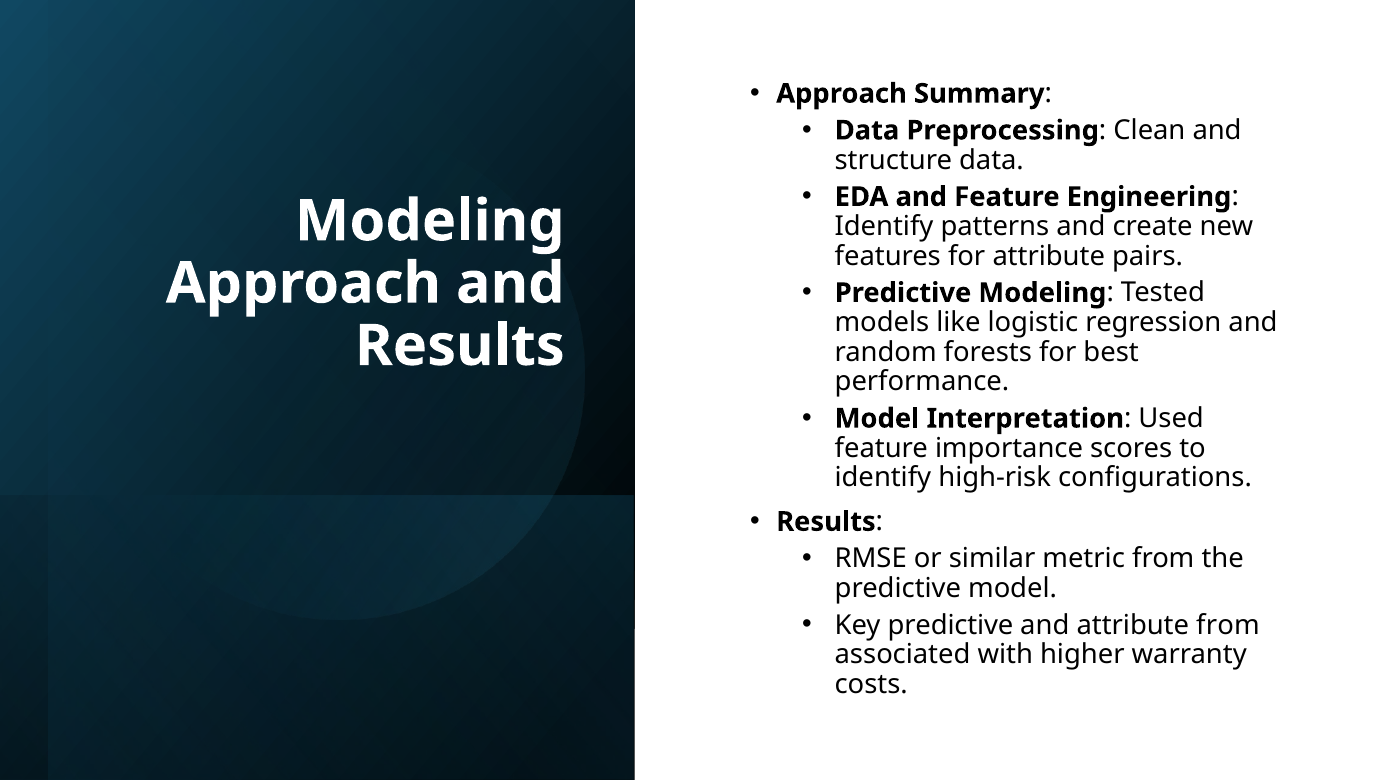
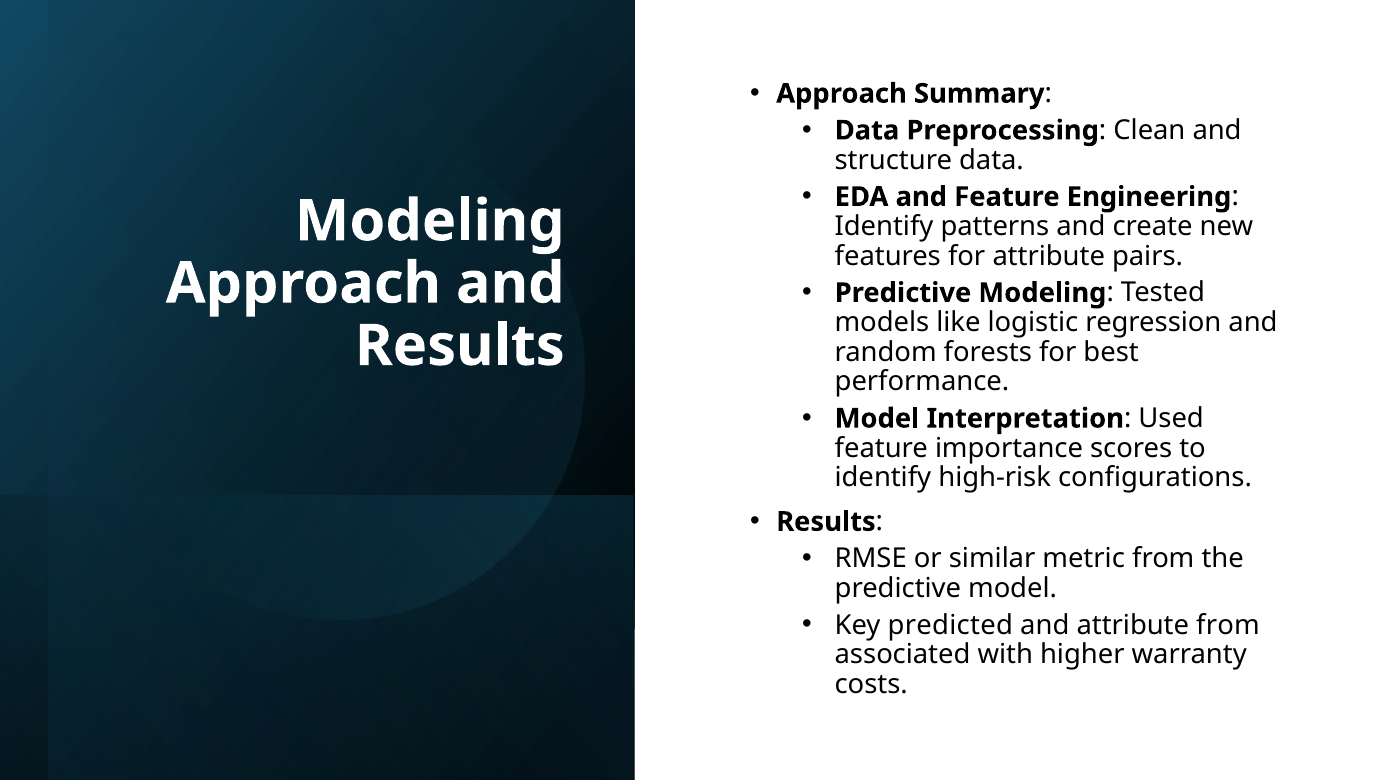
Key predictive: predictive -> predicted
